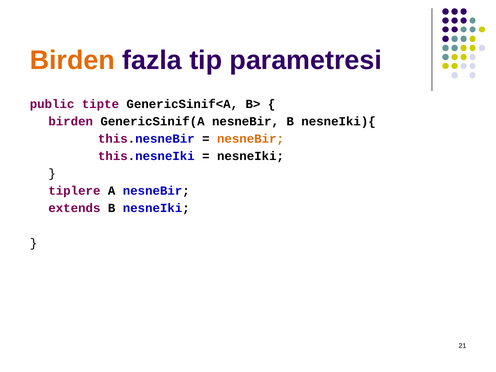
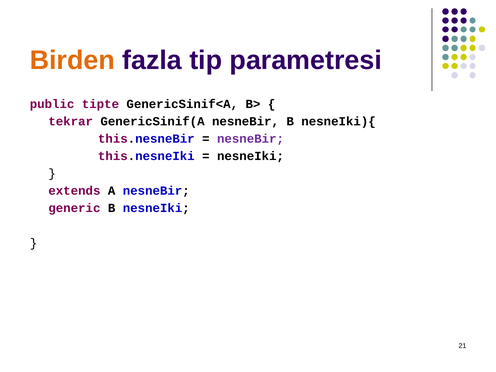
birden at (71, 121): birden -> tekrar
nesneBir at (250, 139) colour: orange -> purple
tiplere: tiplere -> extends
extends: extends -> generic
